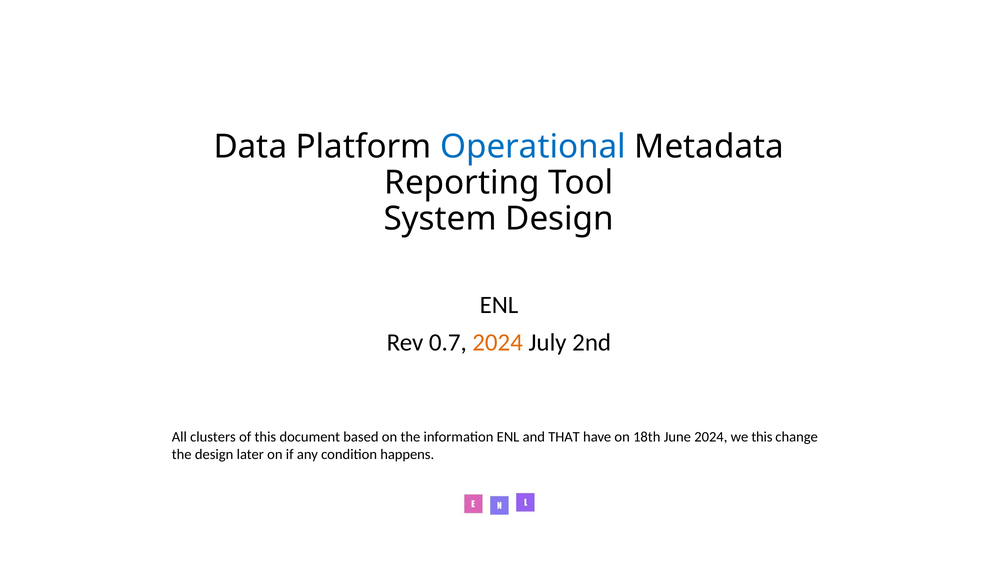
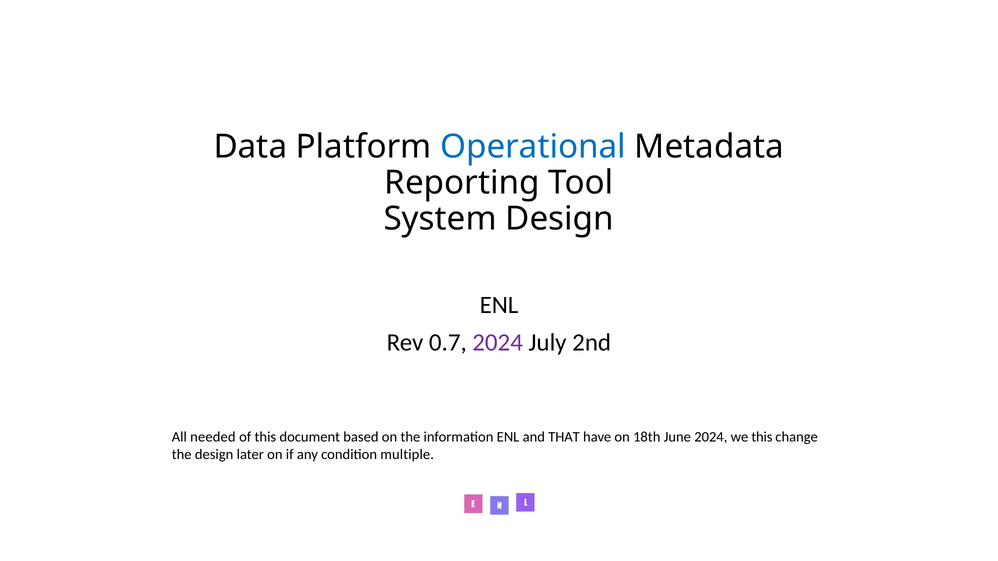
2024 at (498, 343) colour: orange -> purple
clusters: clusters -> needed
happens: happens -> multiple
